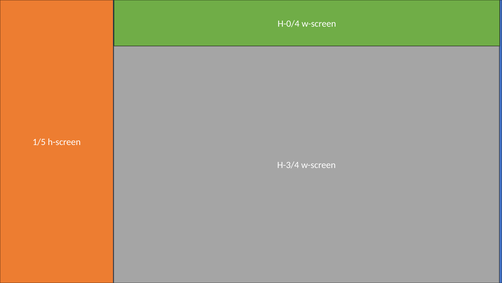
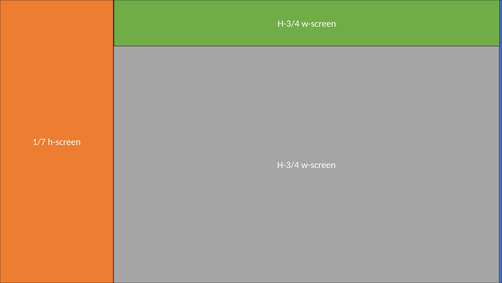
H-0/4 at (289, 24): H-0/4 -> H-3/4
1/5: 1/5 -> 1/7
